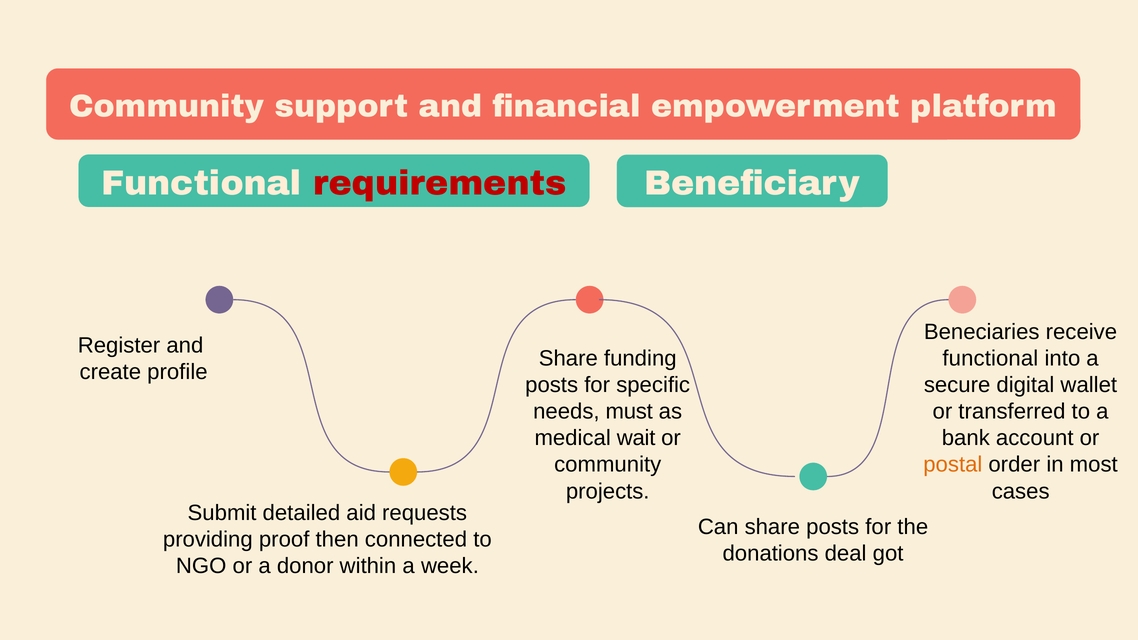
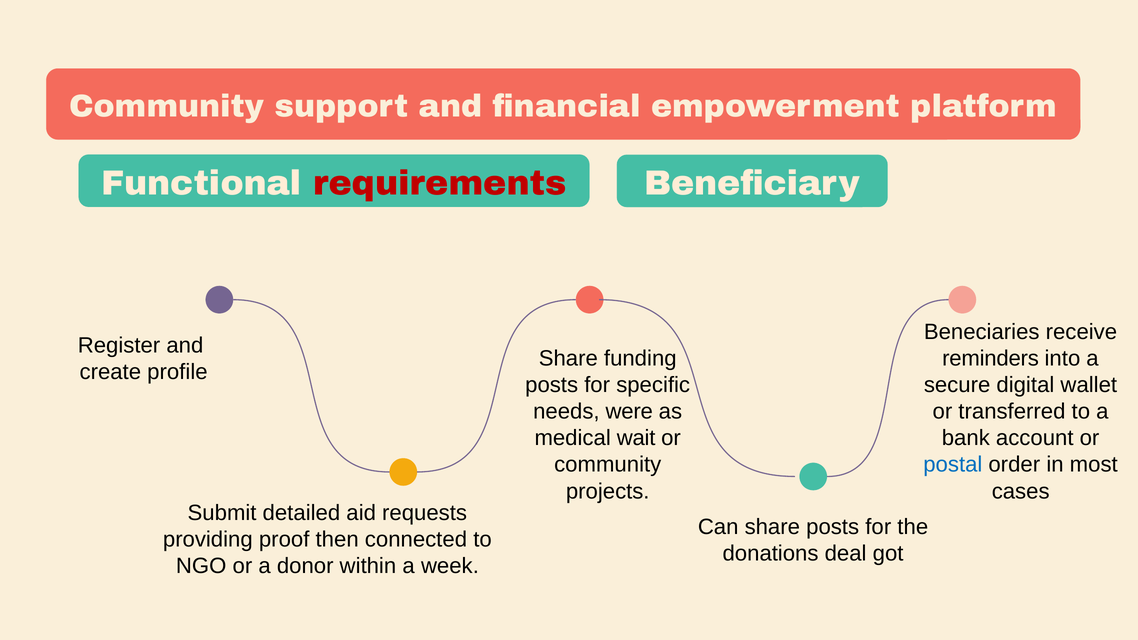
functional at (990, 358): functional -> reminders
must: must -> were
postal colour: orange -> blue
